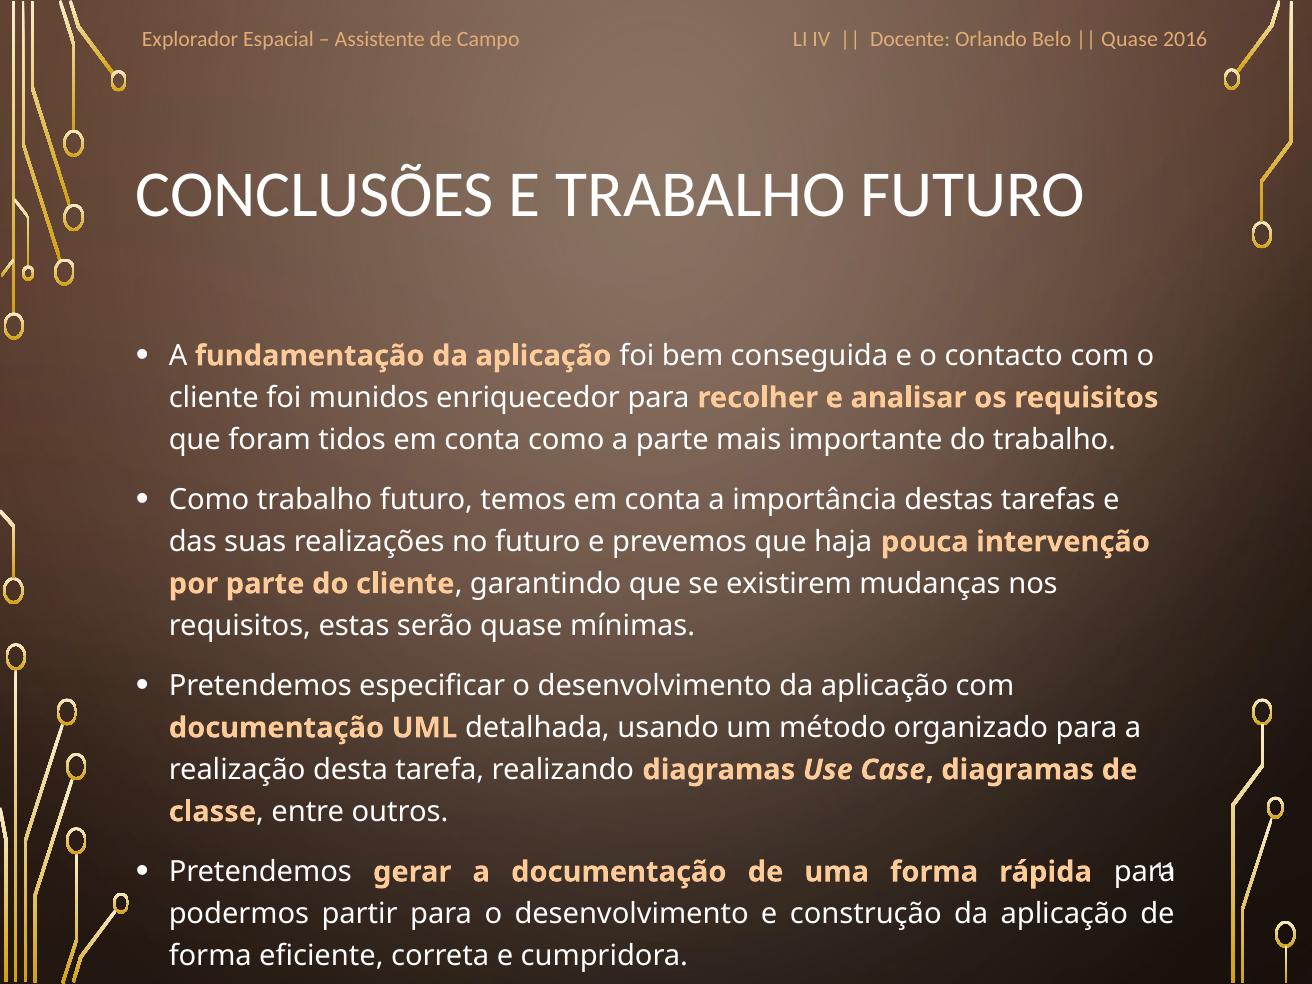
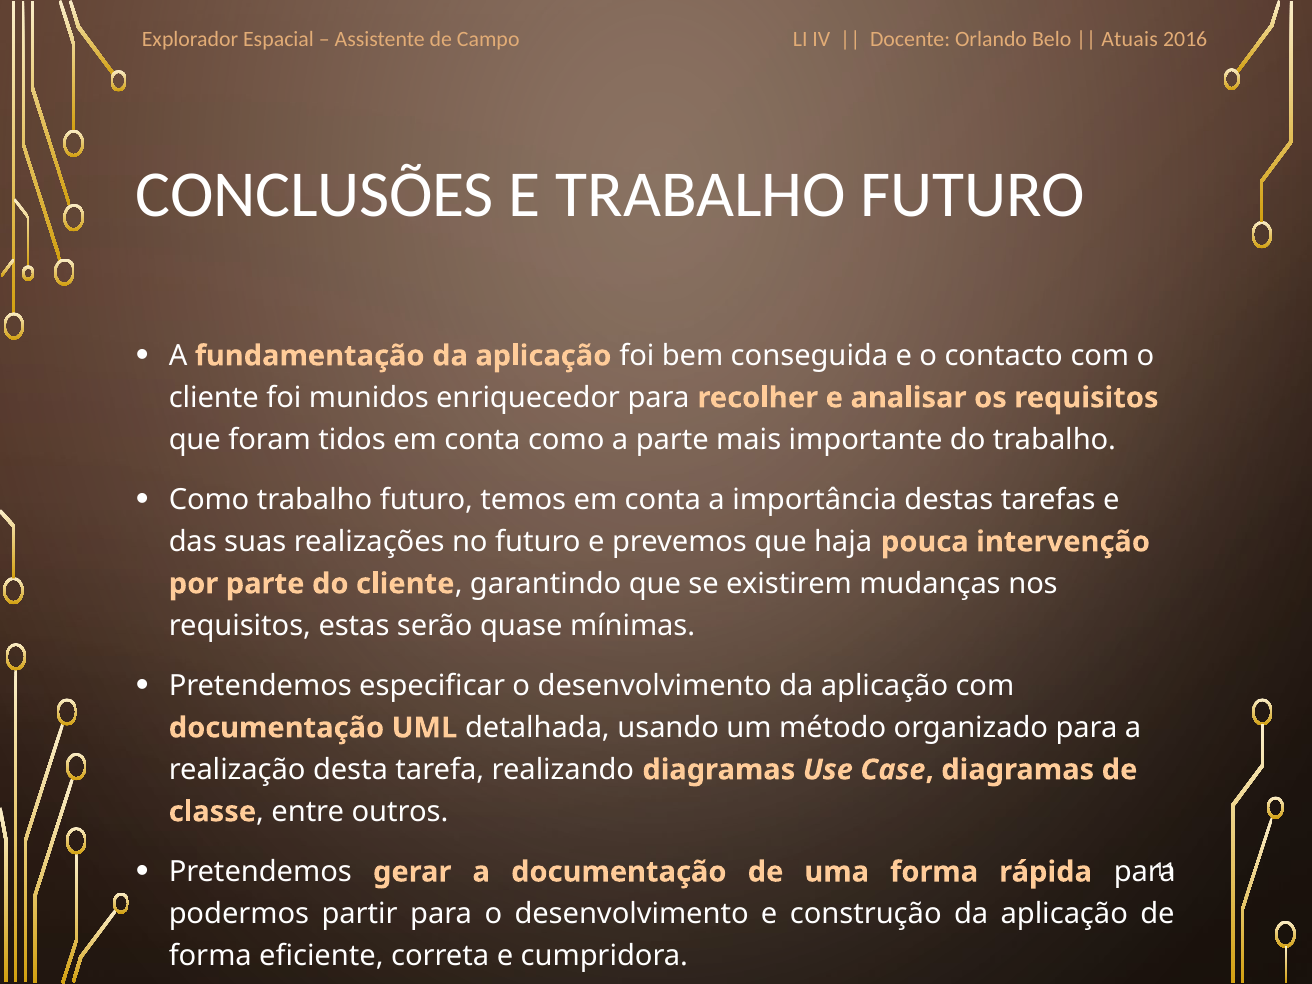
Quase at (1130, 40): Quase -> Atuais
